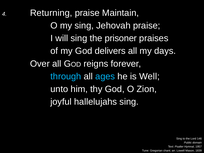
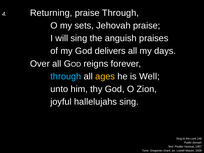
praise Maintain: Maintain -> Through
my sing: sing -> sets
prisoner: prisoner -> anguish
ages colour: light blue -> yellow
